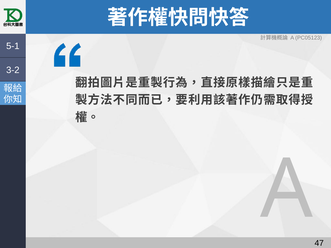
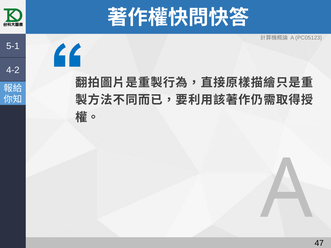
3-2: 3-2 -> 4-2
